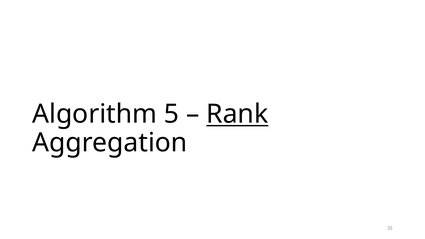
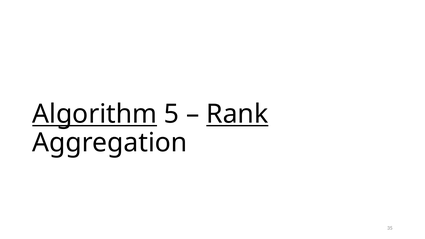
Algorithm underline: none -> present
